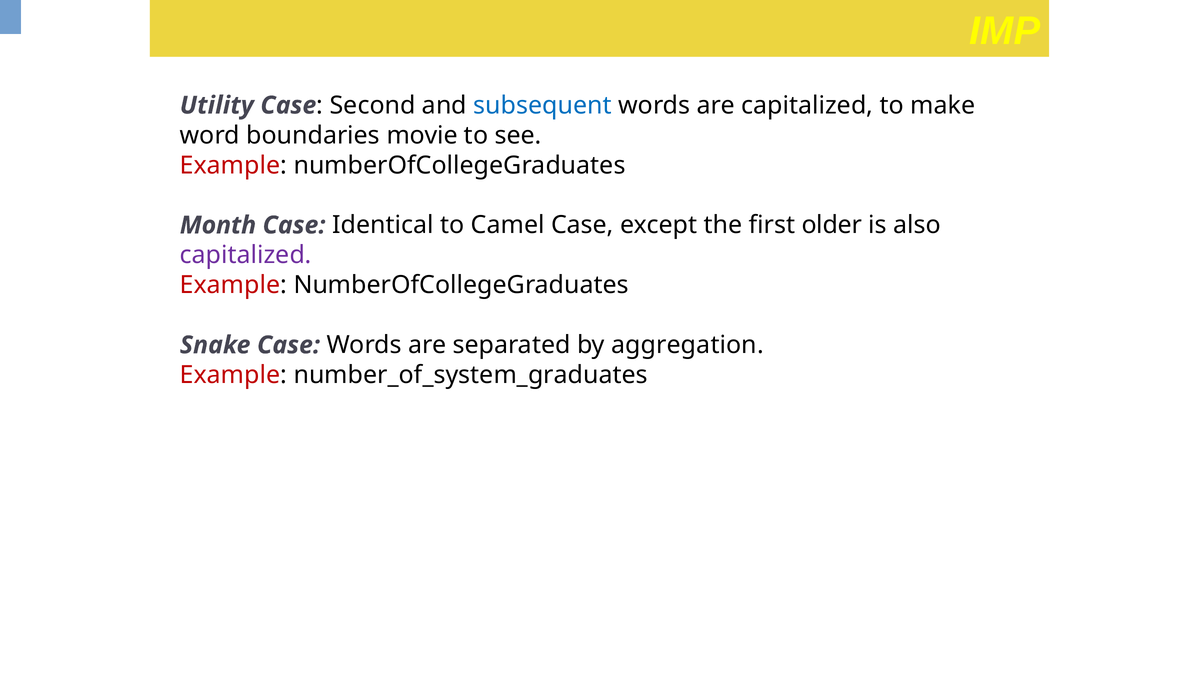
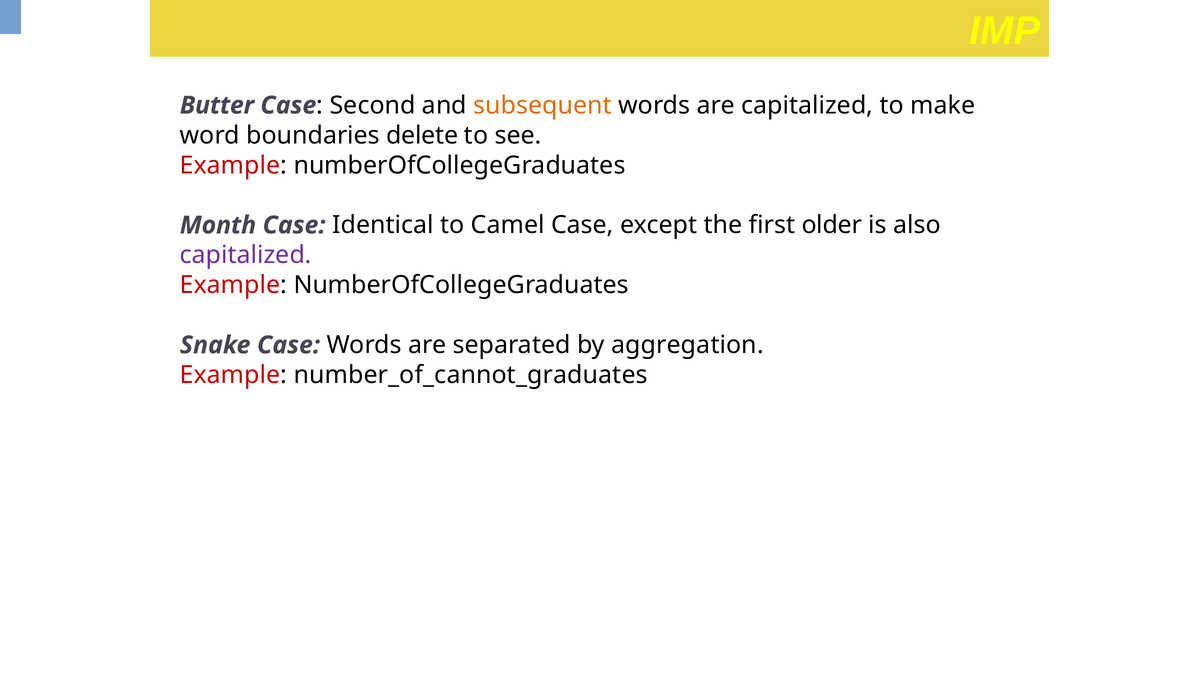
Utility: Utility -> Butter
subsequent colour: blue -> orange
movie: movie -> delete
number_of_system_graduates: number_of_system_graduates -> number_of_cannot_graduates
